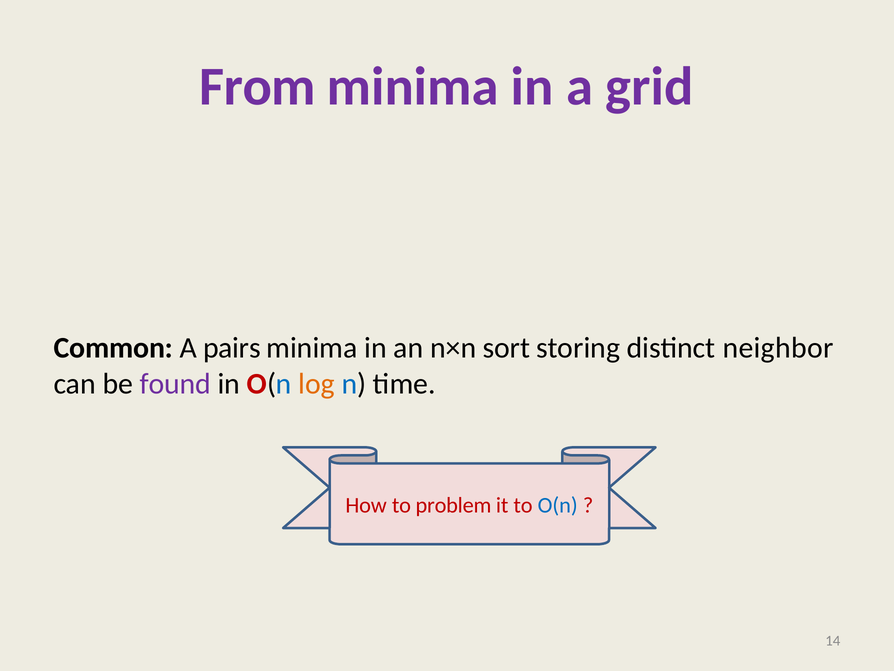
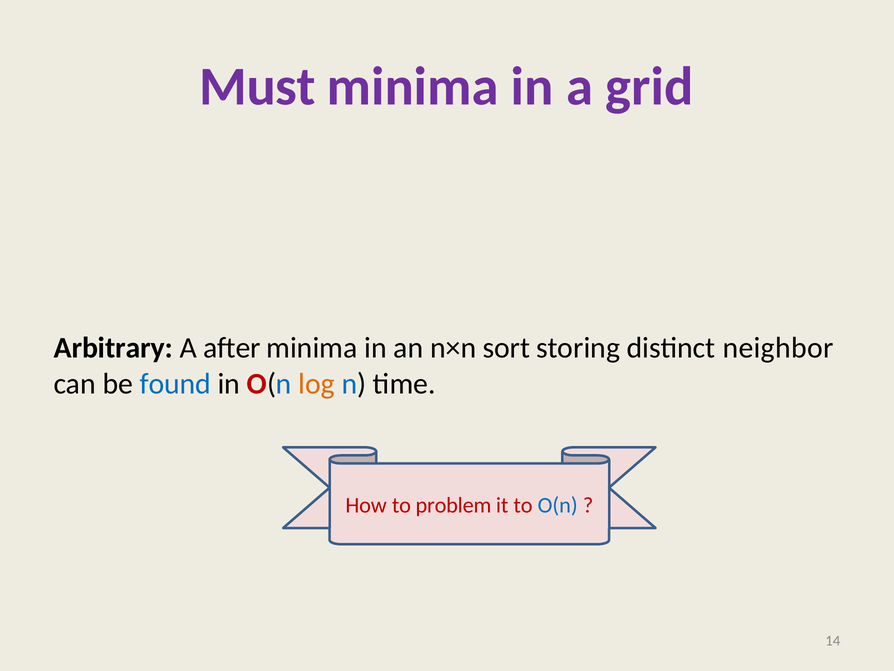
From: From -> Must
Common: Common -> Arbitrary
pairs: pairs -> after
found colour: purple -> blue
